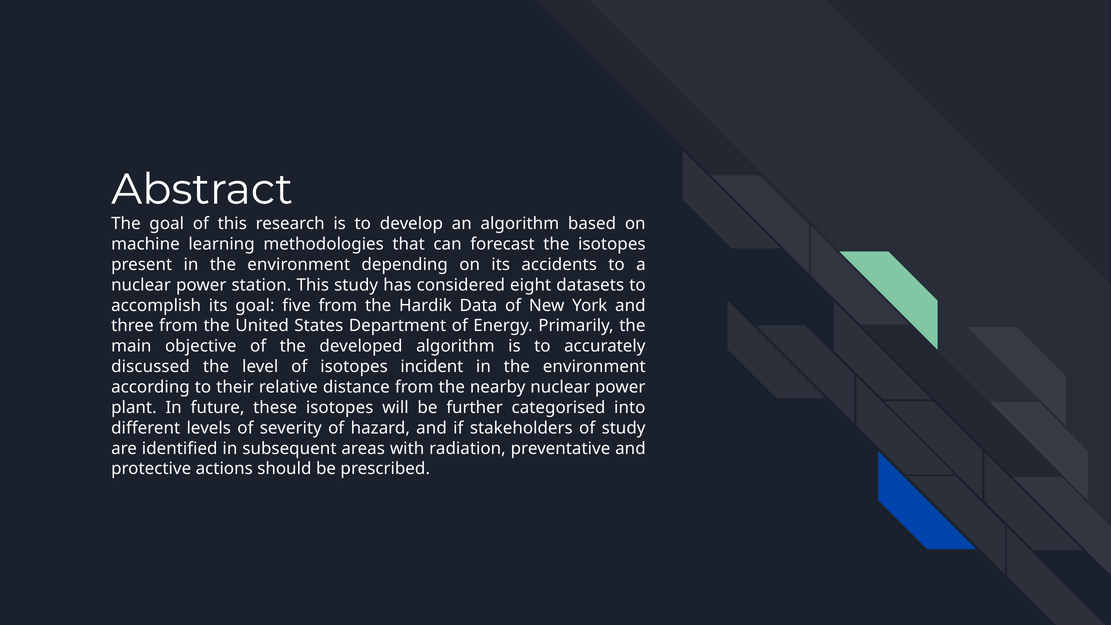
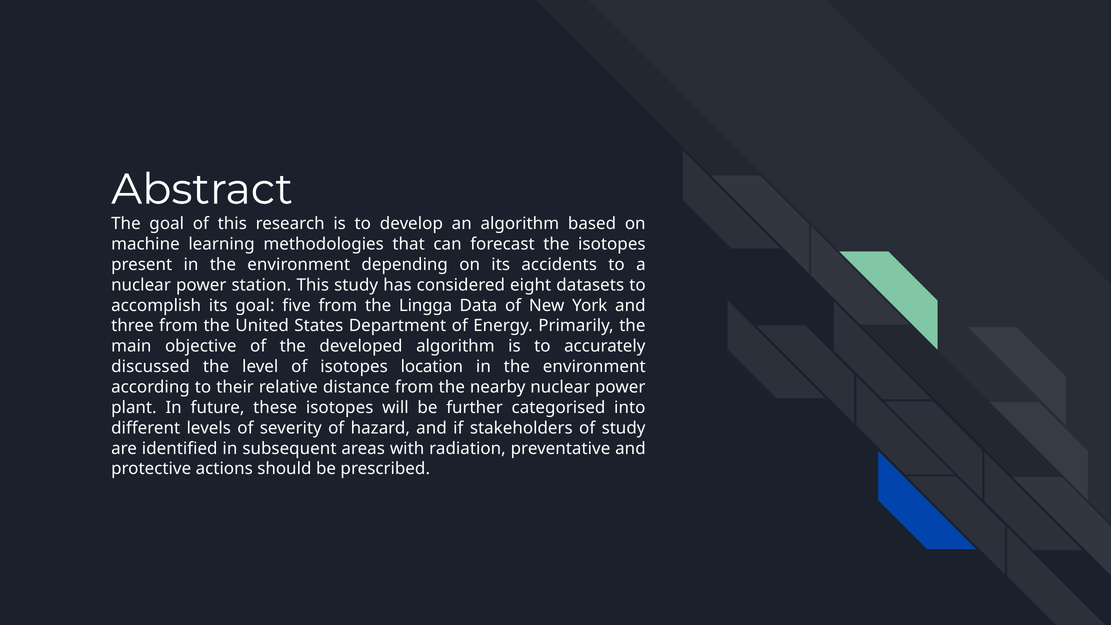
Hardik: Hardik -> Lingga
incident: incident -> location
